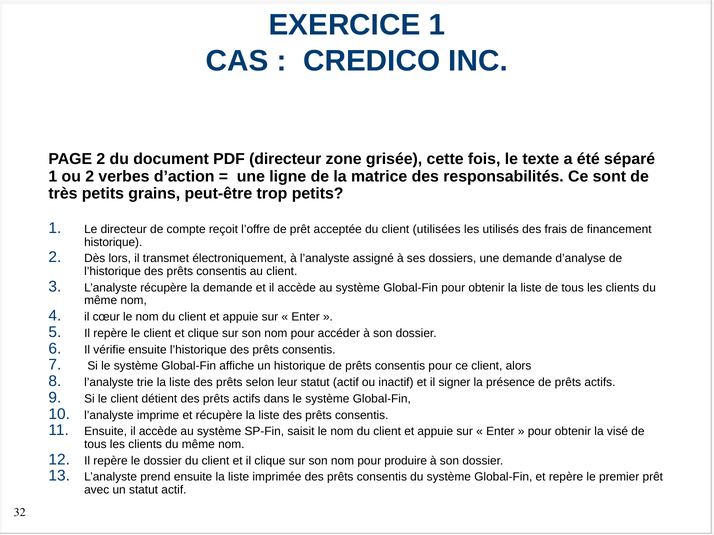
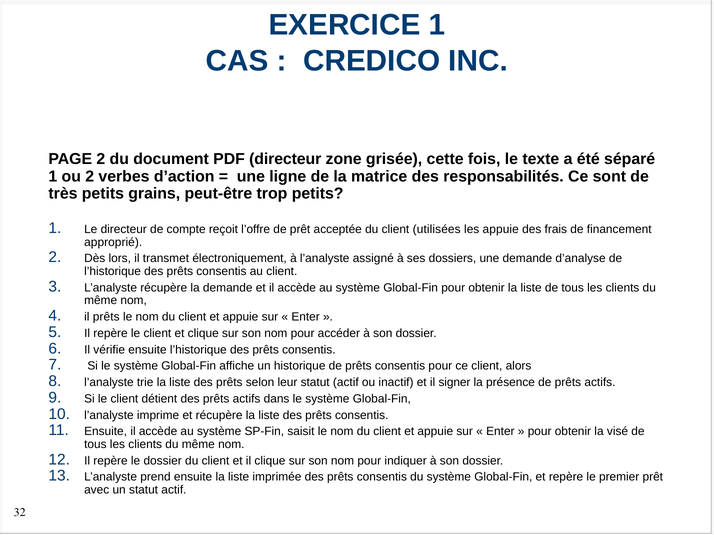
les utilisés: utilisés -> appuie
historique at (113, 242): historique -> approprié
il cœur: cœur -> prêts
produire: produire -> indiquer
